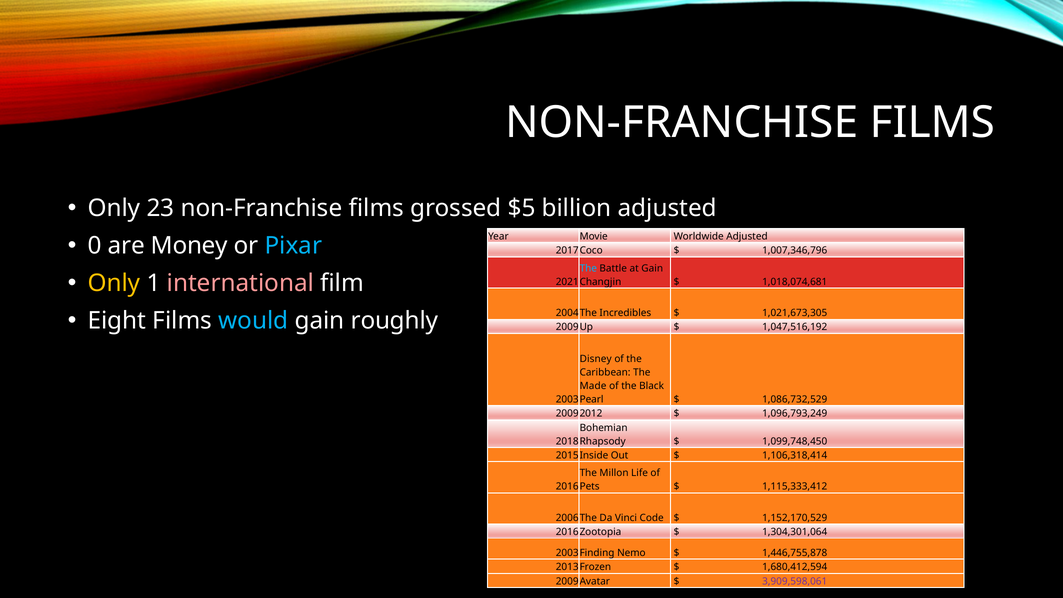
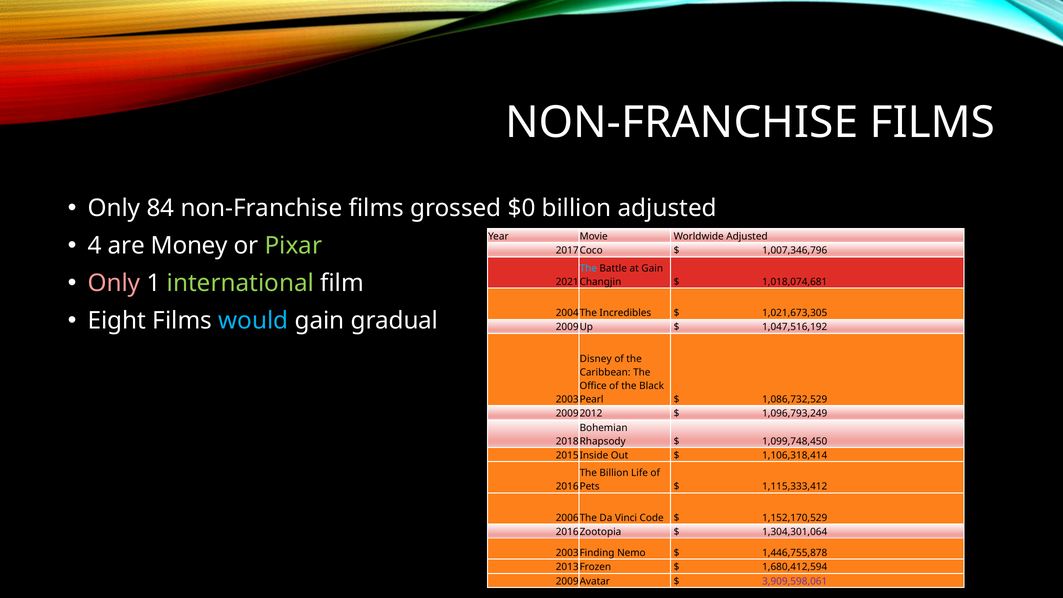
23: 23 -> 84
$5: $5 -> $0
0: 0 -> 4
Pixar colour: light blue -> light green
Only at (114, 283) colour: yellow -> pink
international colour: pink -> light green
roughly: roughly -> gradual
Made: Made -> Office
The Millon: Millon -> Billion
